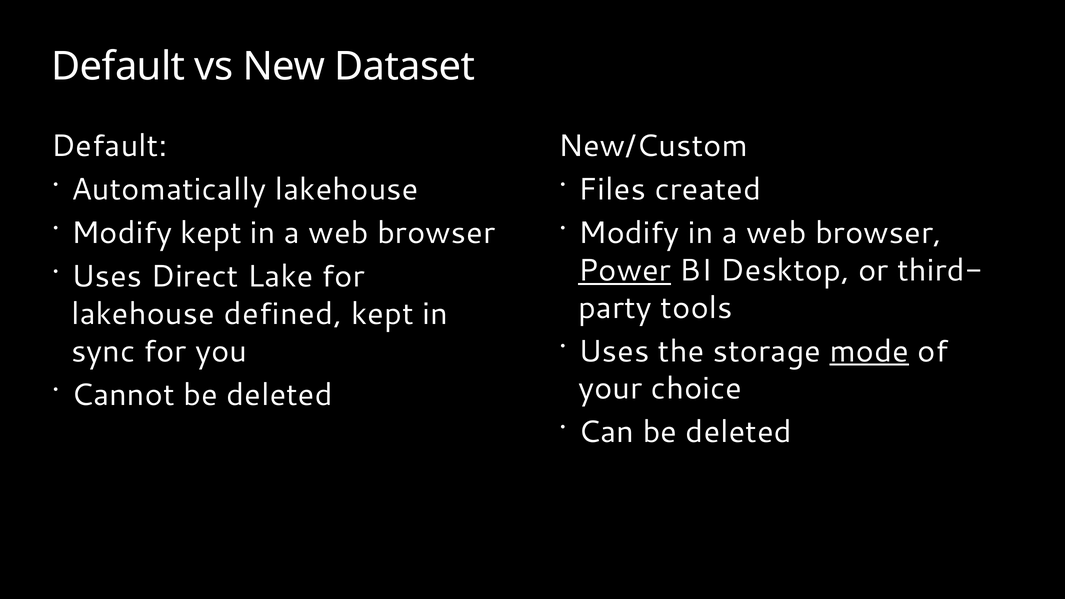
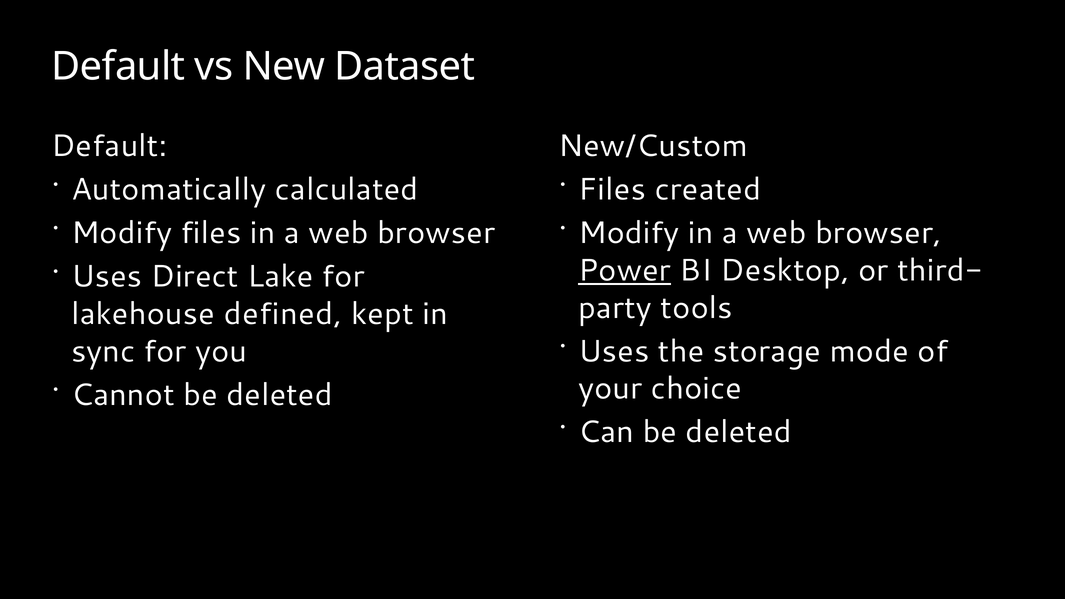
Automatically lakehouse: lakehouse -> calculated
Modify kept: kept -> files
mode underline: present -> none
